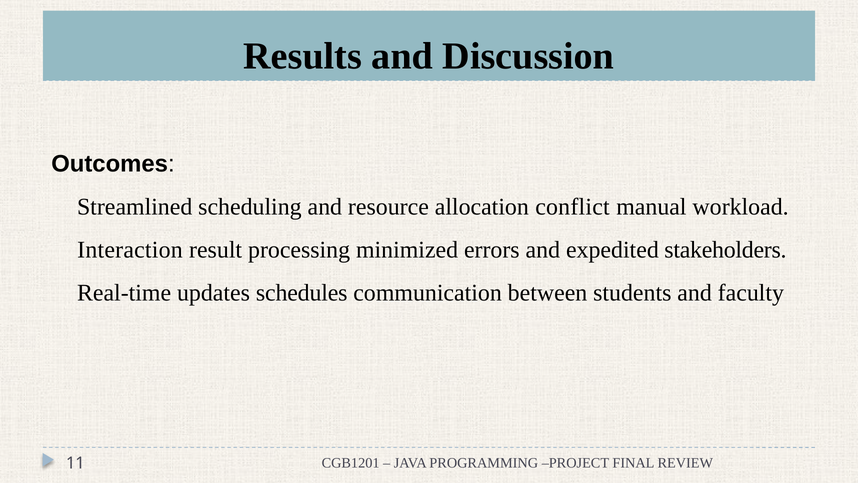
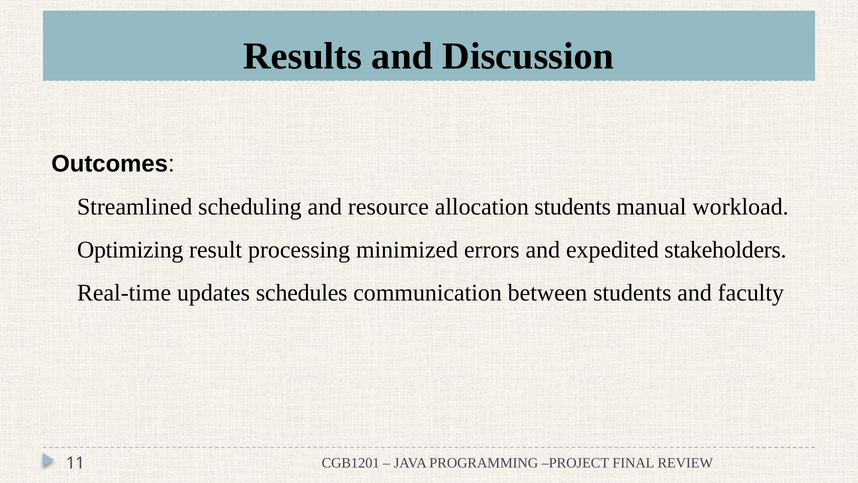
allocation conflict: conflict -> students
Interaction: Interaction -> Optimizing
